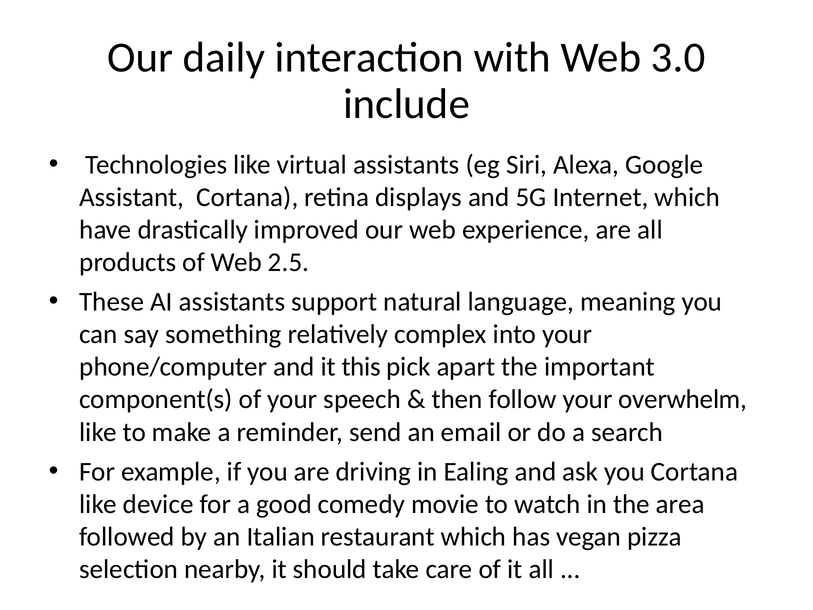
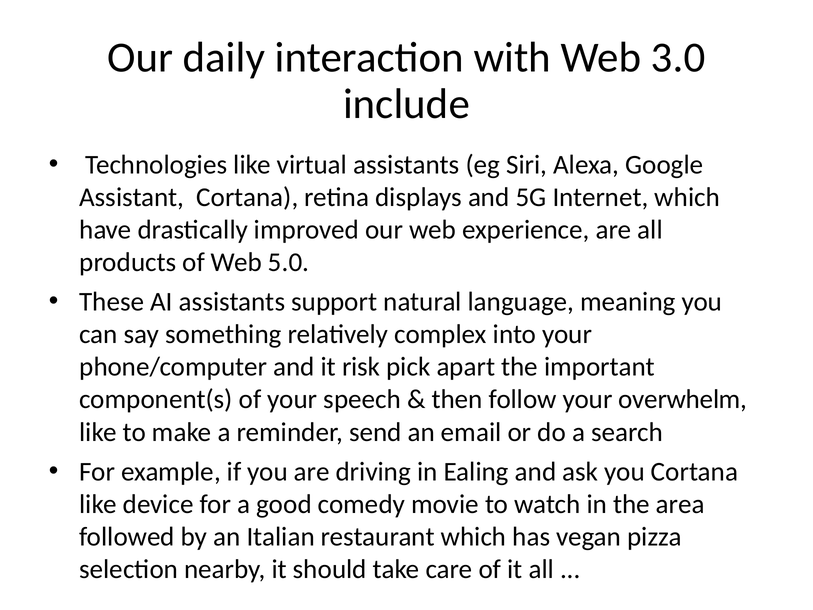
2.5: 2.5 -> 5.0
this: this -> risk
